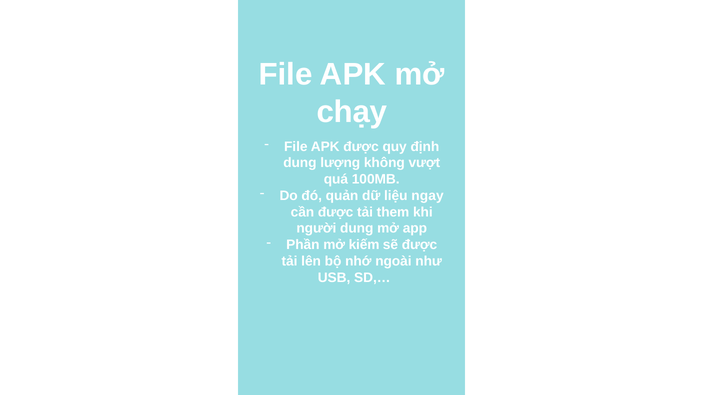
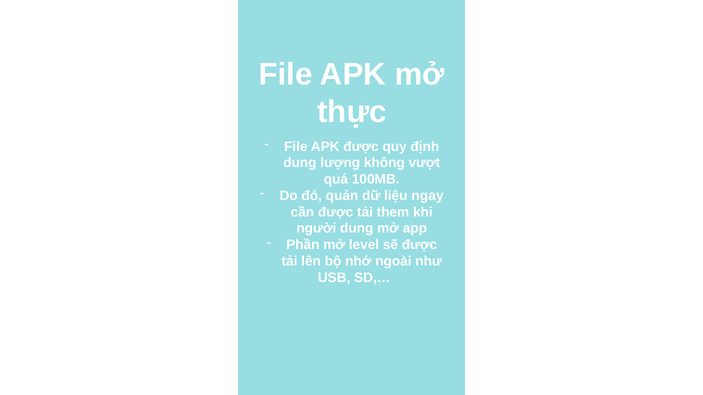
chạy: chạy -> thực
kiếm: kiếm -> level
